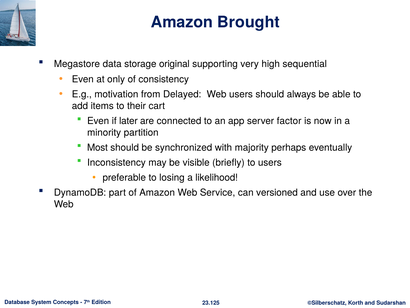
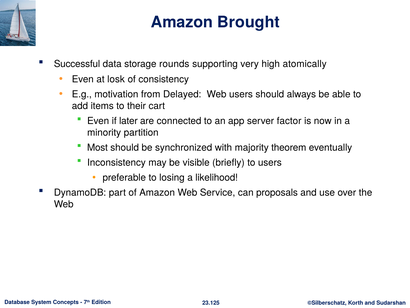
Megastore: Megastore -> Successful
original: original -> rounds
sequential: sequential -> atomically
only: only -> losk
perhaps: perhaps -> theorem
versioned: versioned -> proposals
